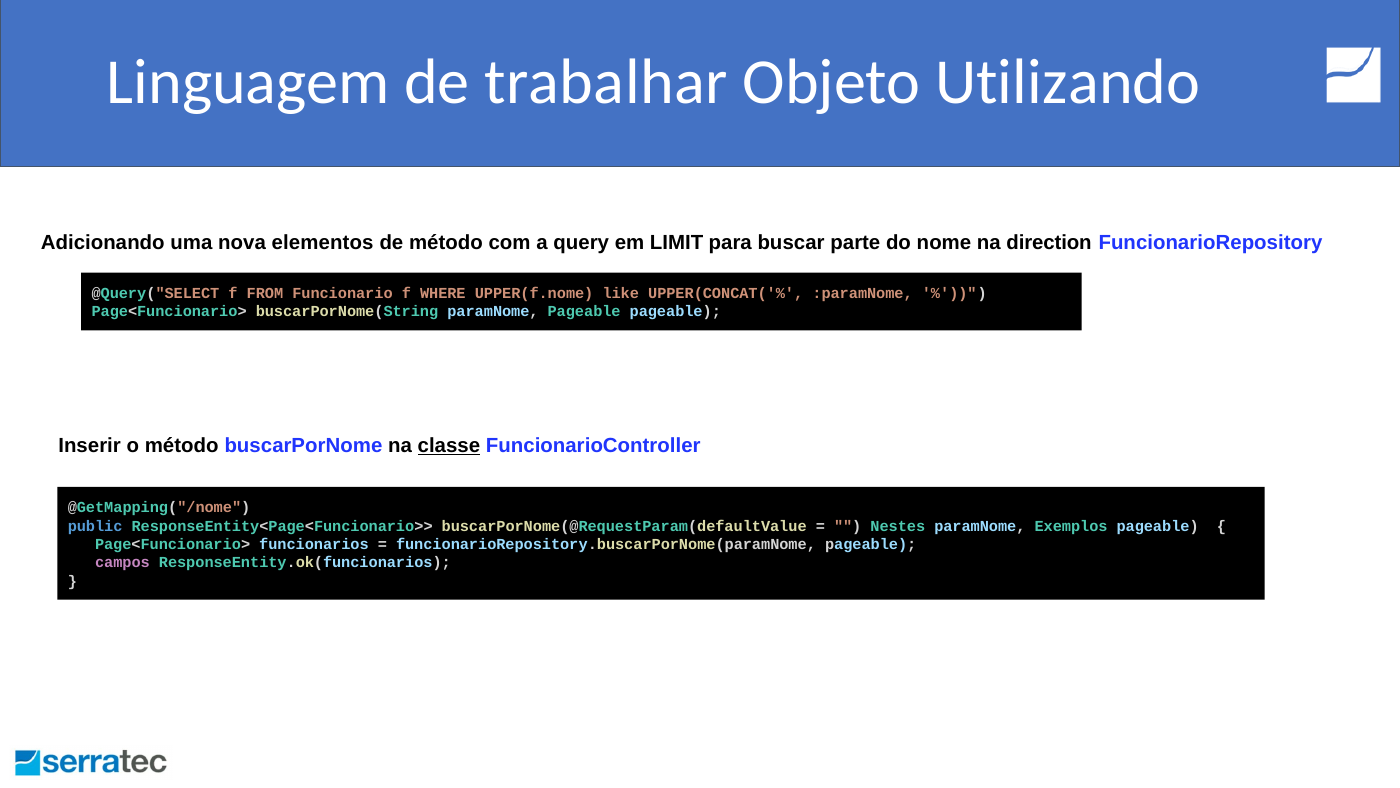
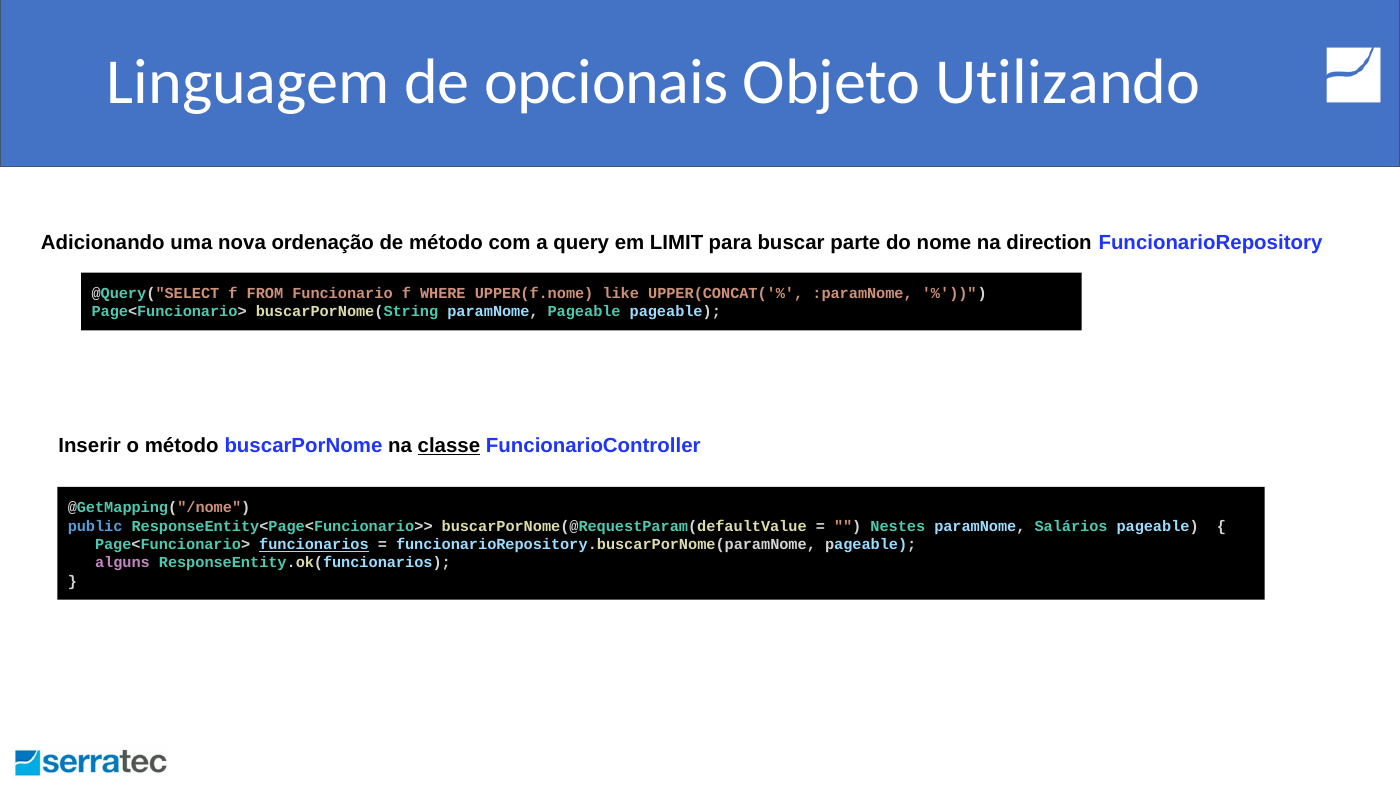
trabalhar: trabalhar -> opcionais
elementos: elementos -> ordenação
Exemplos: Exemplos -> Salários
funcionarios underline: none -> present
campos: campos -> alguns
